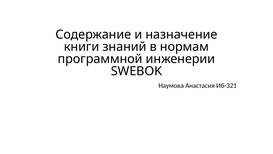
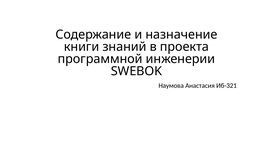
нормам: нормам -> проекта
